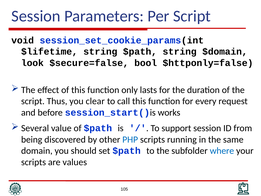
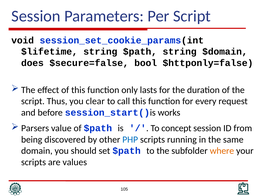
look: look -> does
Several: Several -> Parsers
support: support -> concept
where colour: blue -> orange
